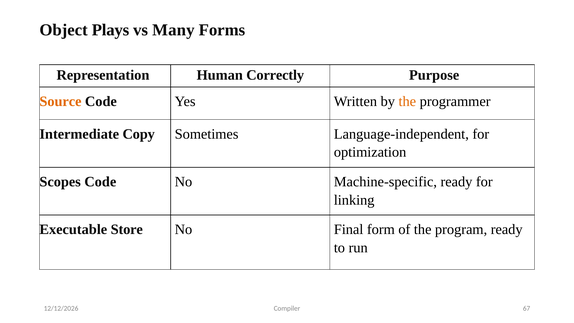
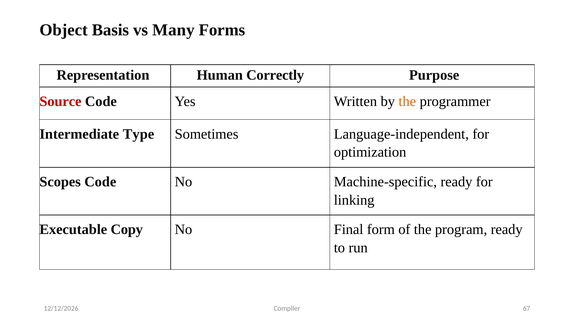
Plays: Plays -> Basis
Source colour: orange -> red
Copy: Copy -> Type
Store: Store -> Copy
